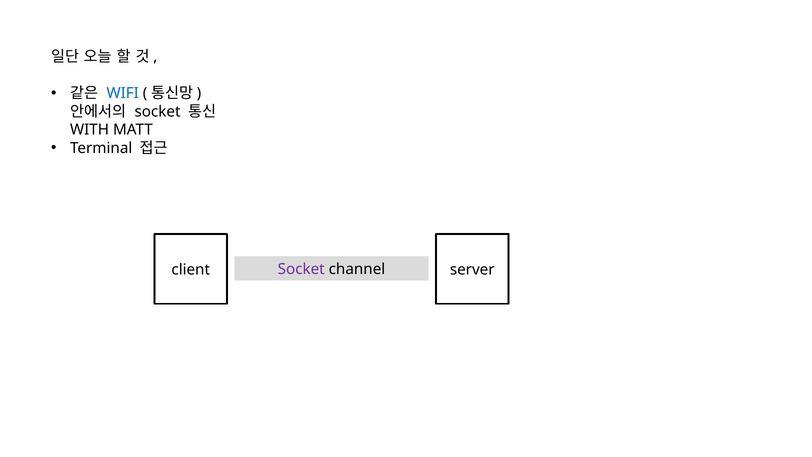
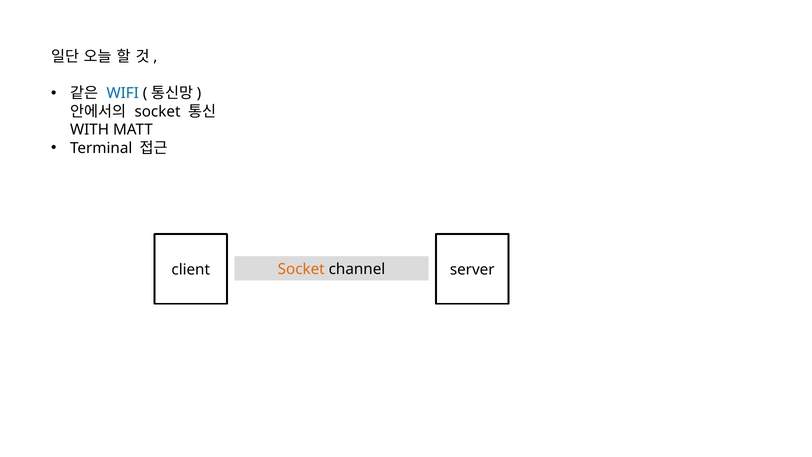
Socket at (301, 269) colour: purple -> orange
